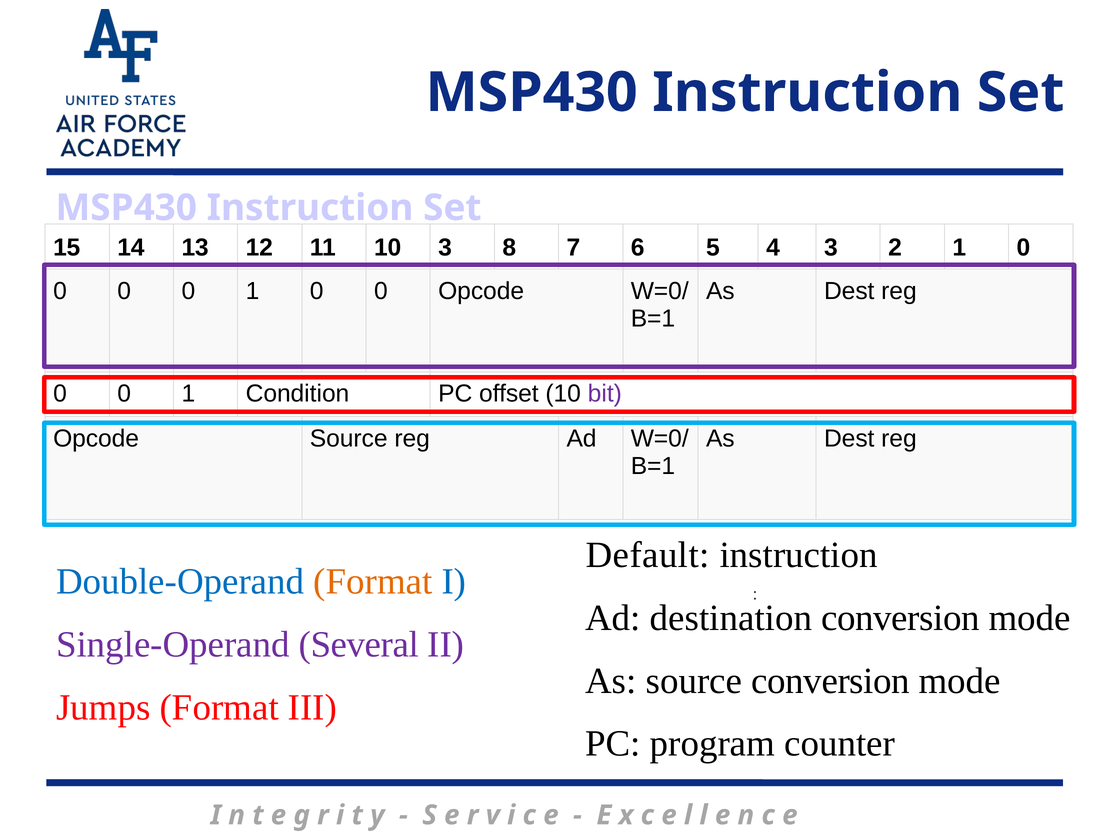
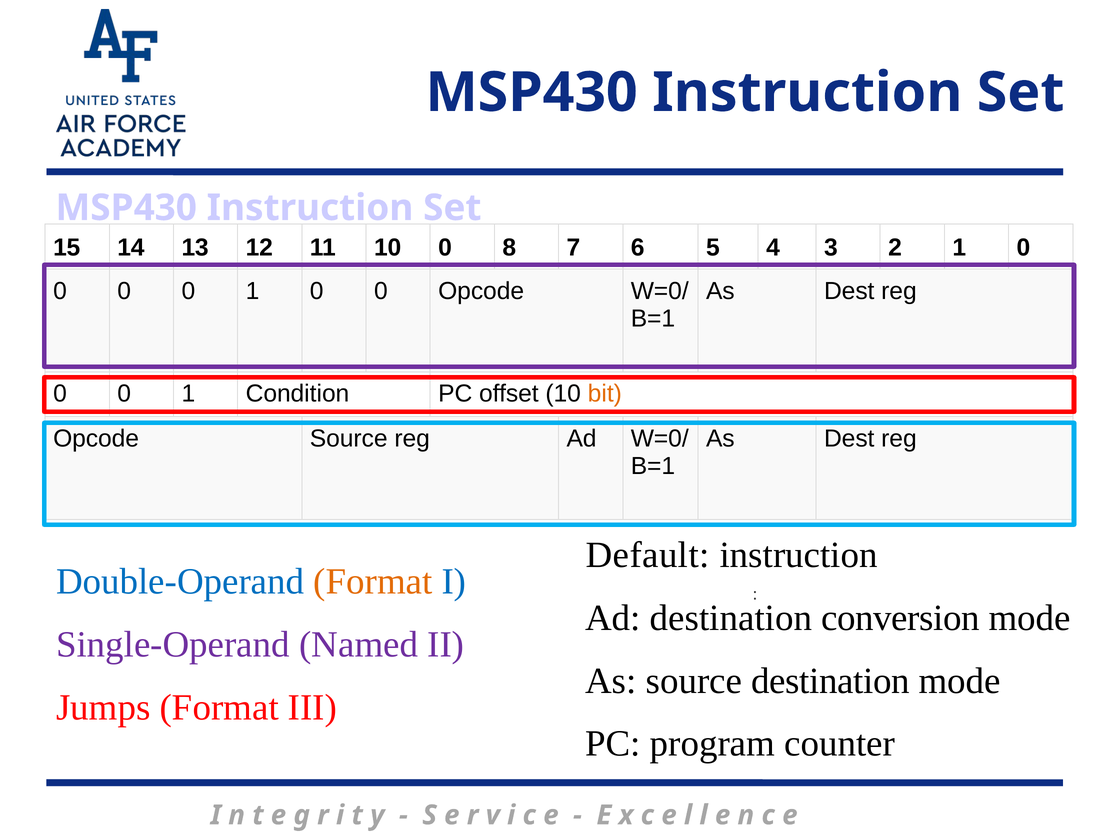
10 3: 3 -> 0
bit colour: purple -> orange
Several: Several -> Named
source conversion: conversion -> destination
